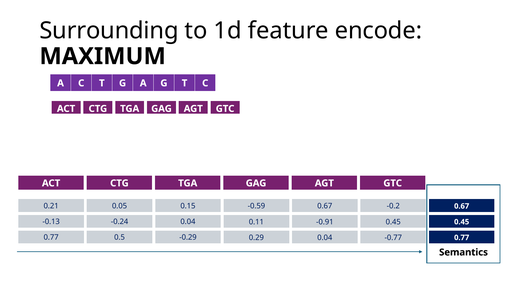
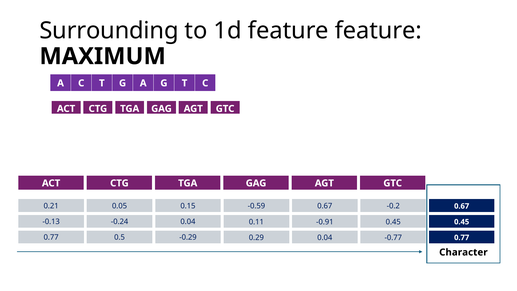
feature encode: encode -> feature
Semantics: Semantics -> Character
